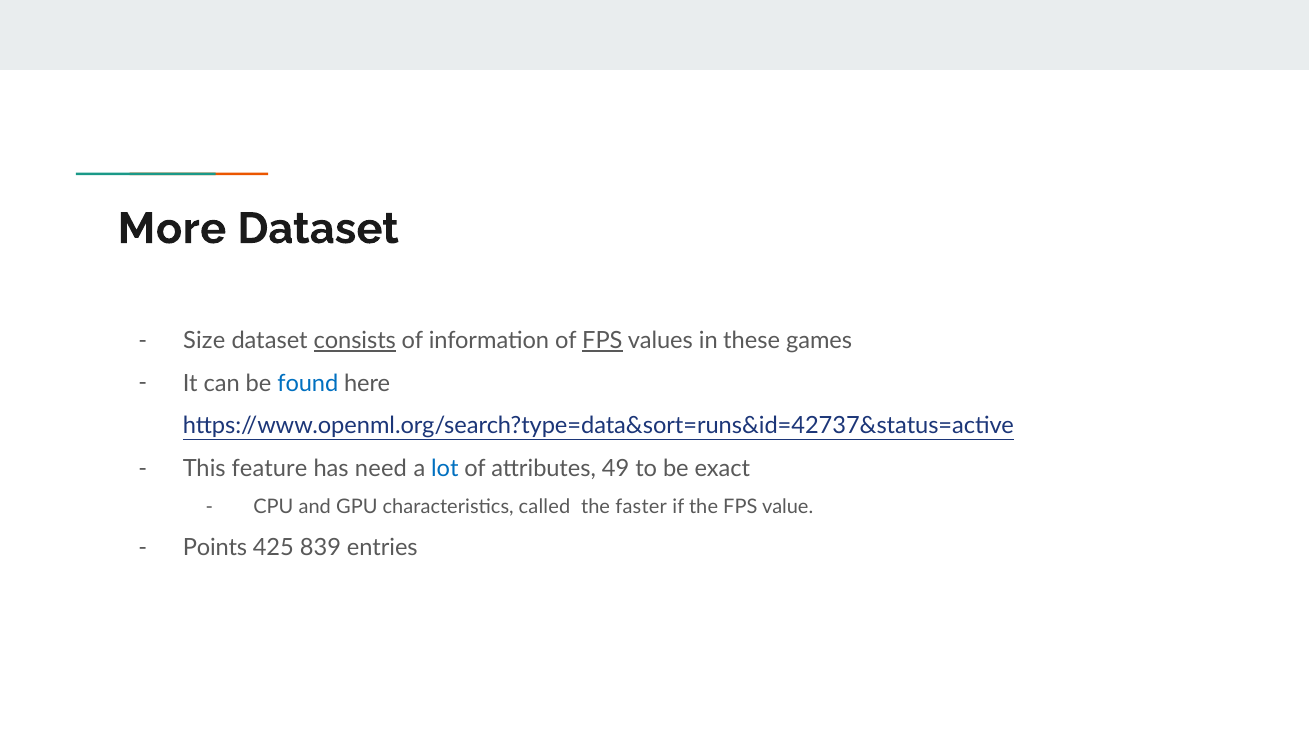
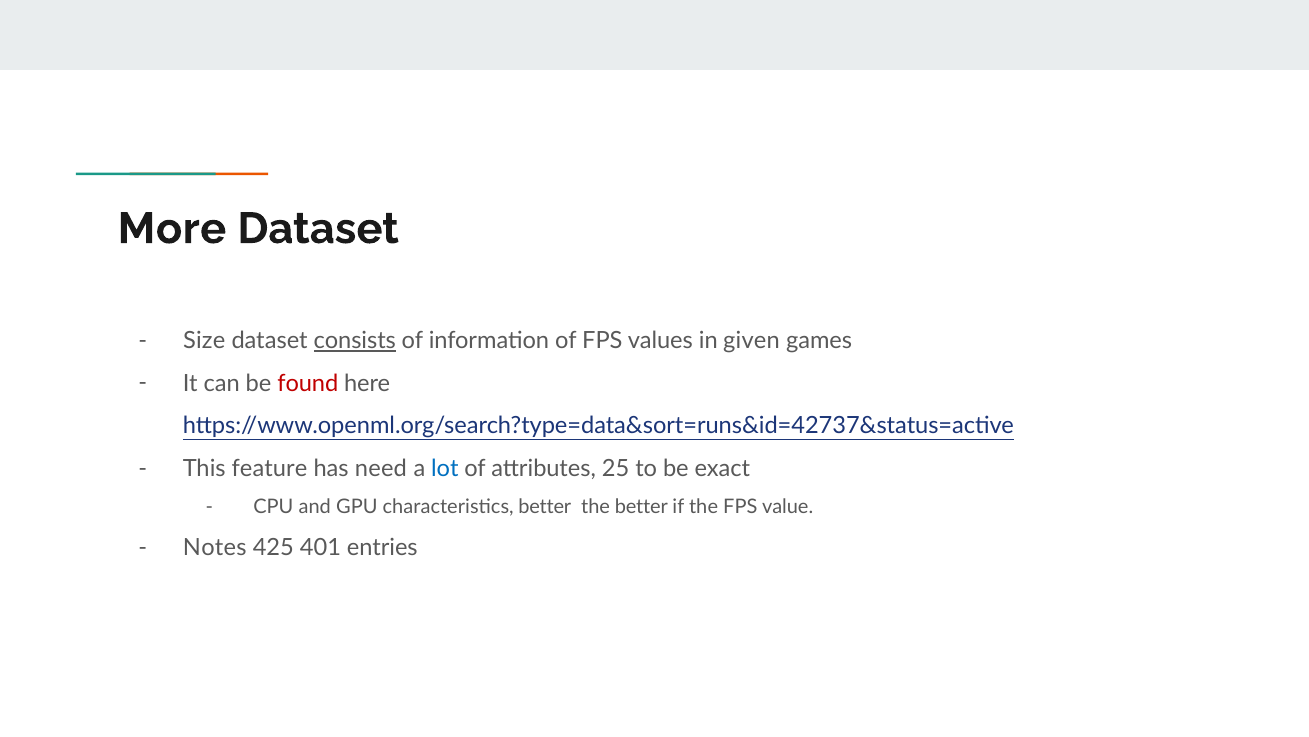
FPS at (602, 340) underline: present -> none
these: these -> given
found colour: blue -> red
49: 49 -> 25
characteristics called: called -> better
the faster: faster -> better
Points: Points -> Notes
839: 839 -> 401
